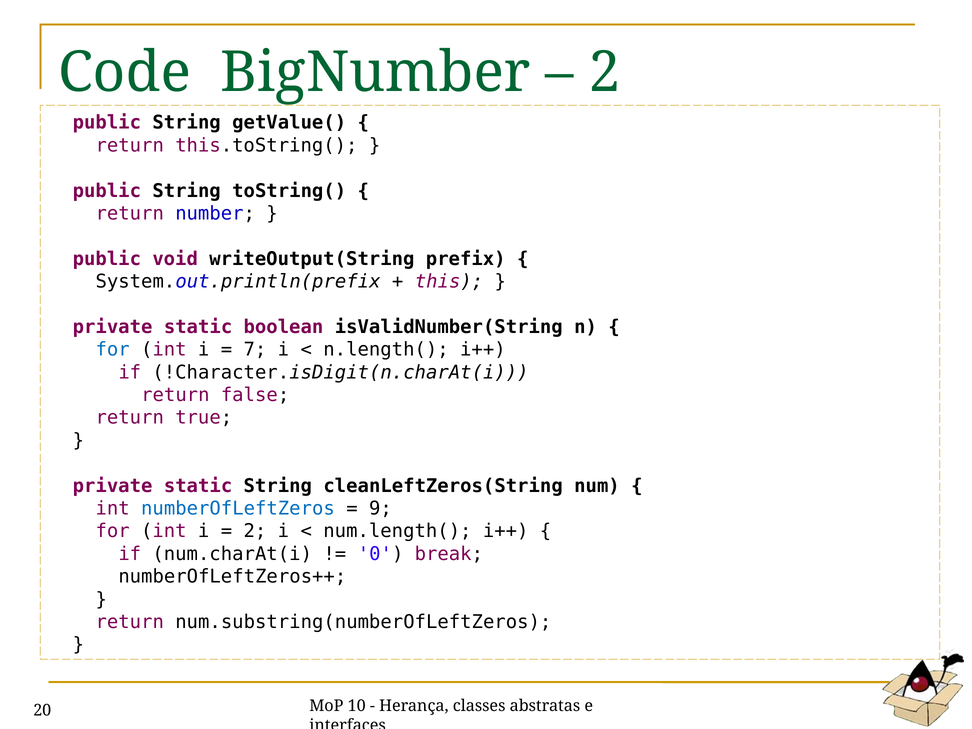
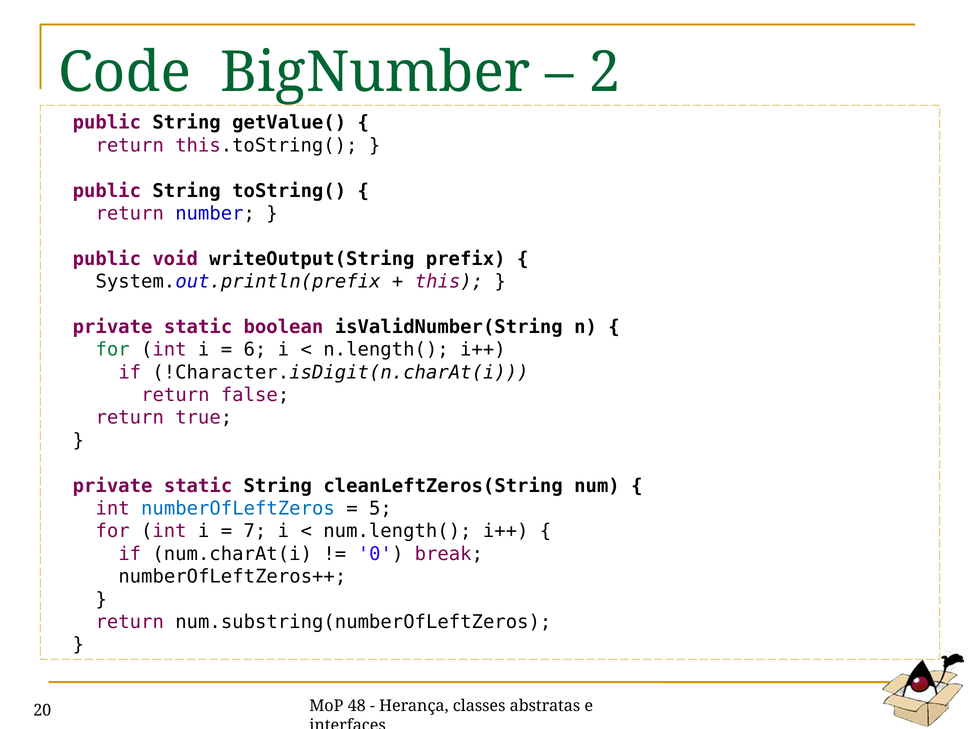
for at (113, 350) colour: blue -> green
7: 7 -> 6
9: 9 -> 5
2 at (255, 531): 2 -> 7
10: 10 -> 48
